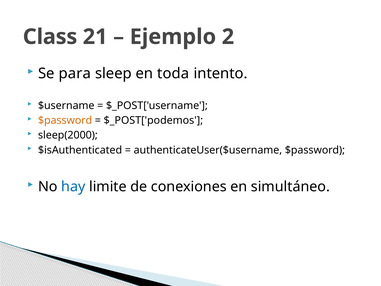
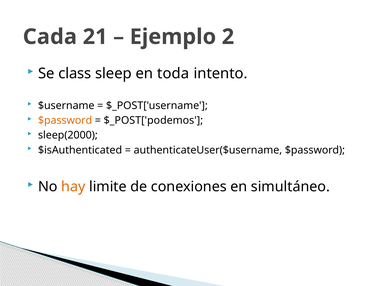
Class: Class -> Cada
para: para -> class
hay colour: blue -> orange
